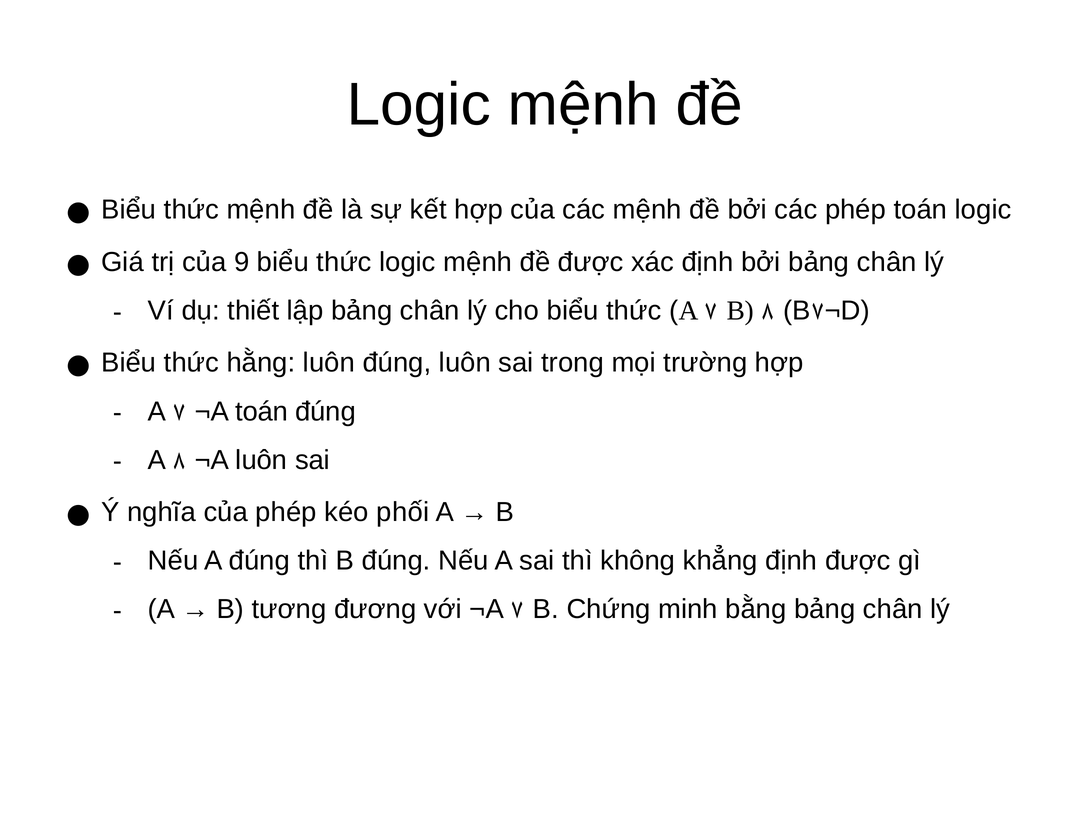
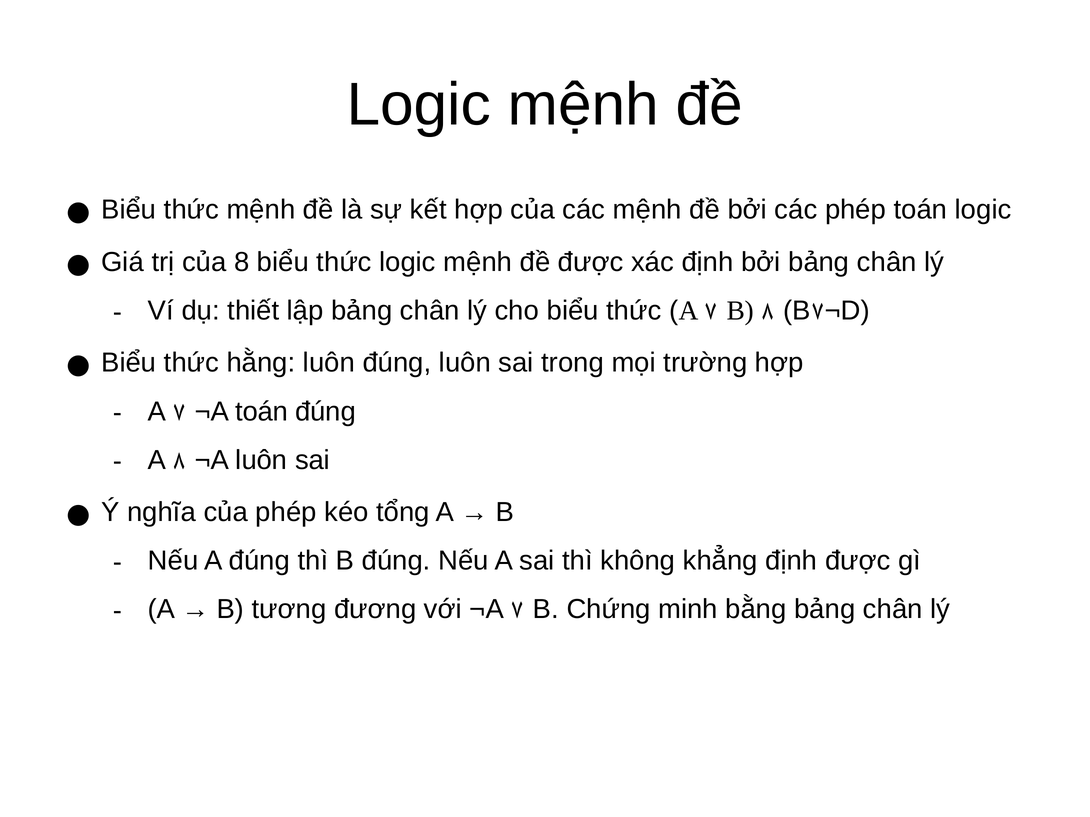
9: 9 -> 8
phối: phối -> tổng
